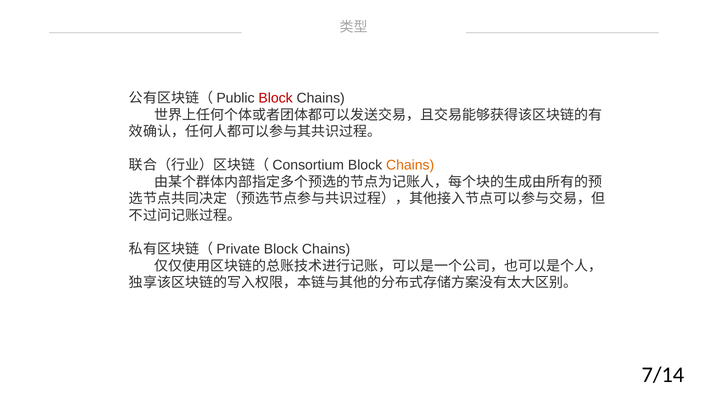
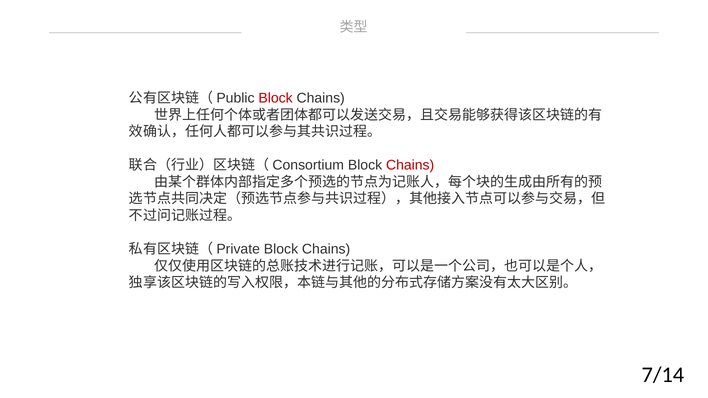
Chains at (410, 165) colour: orange -> red
